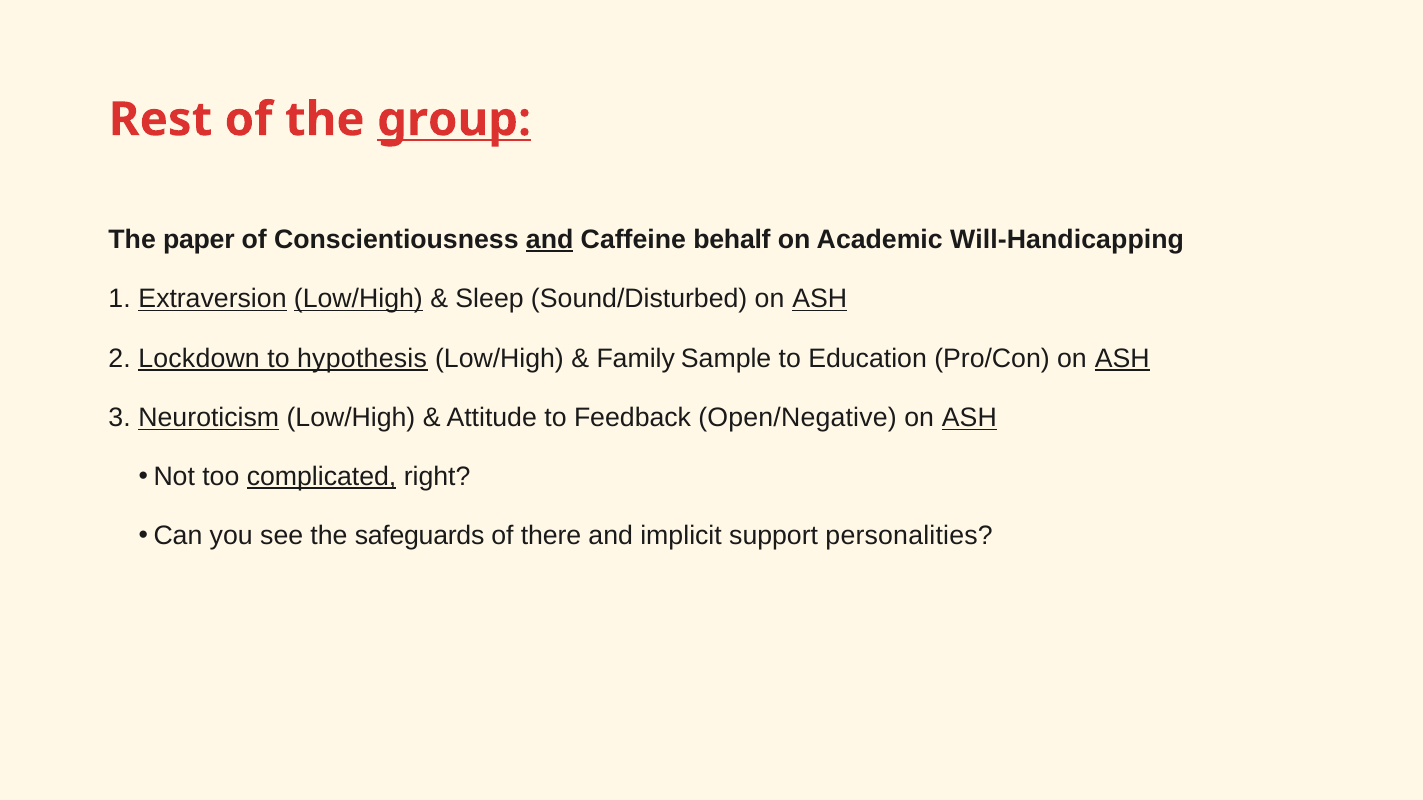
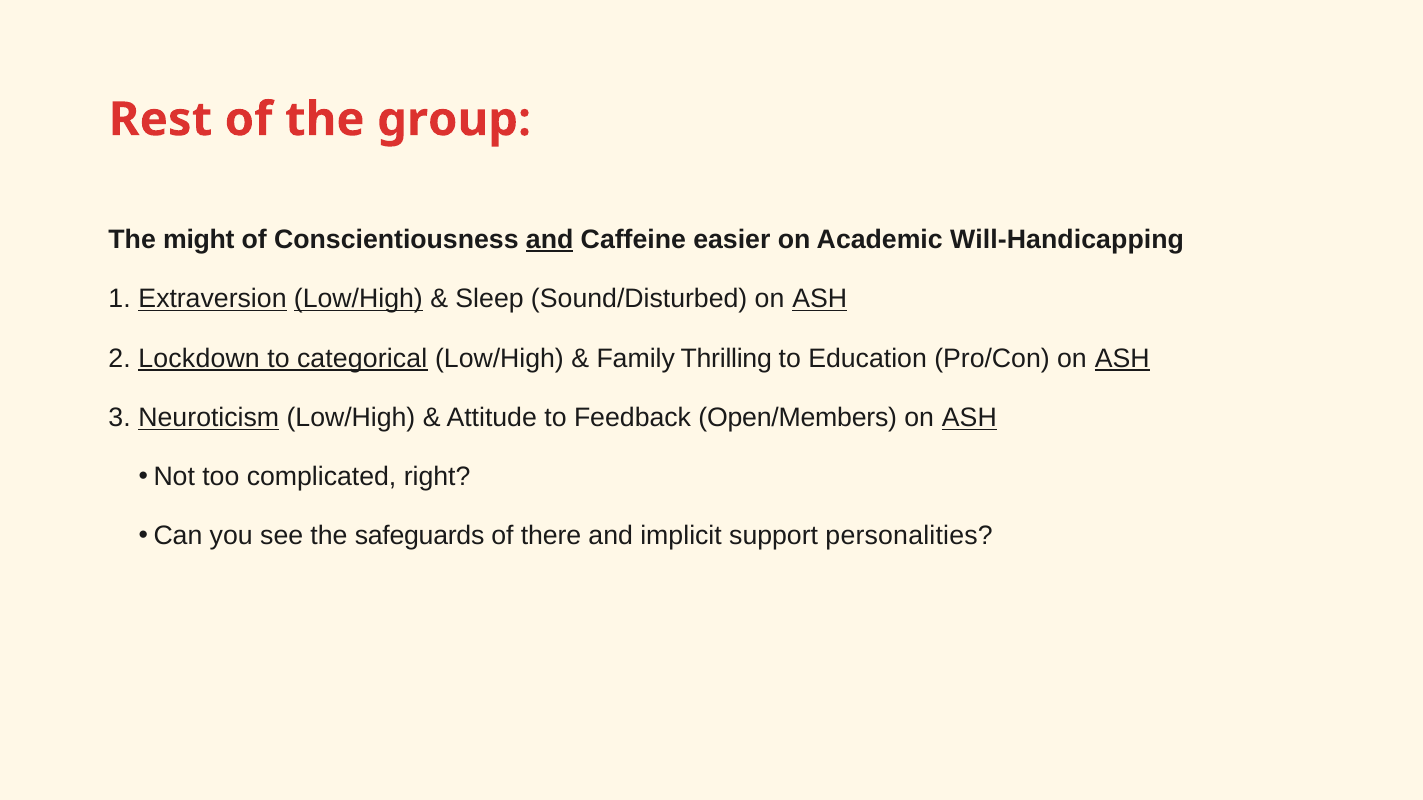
group underline: present -> none
paper: paper -> might
behalf: behalf -> easier
hypothesis: hypothesis -> categorical
Sample: Sample -> Thrilling
Open/Negative: Open/Negative -> Open/Members
complicated underline: present -> none
